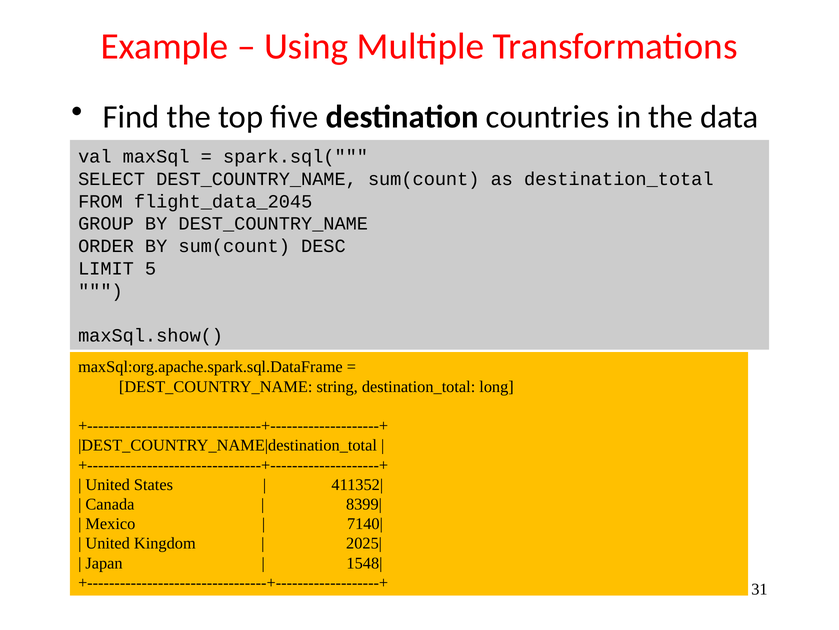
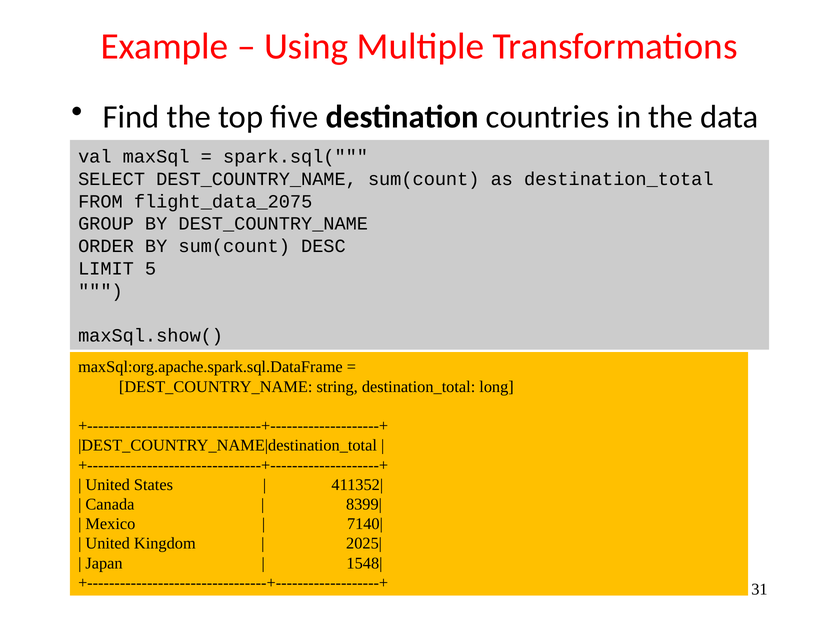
flight_data_2045: flight_data_2045 -> flight_data_2075
